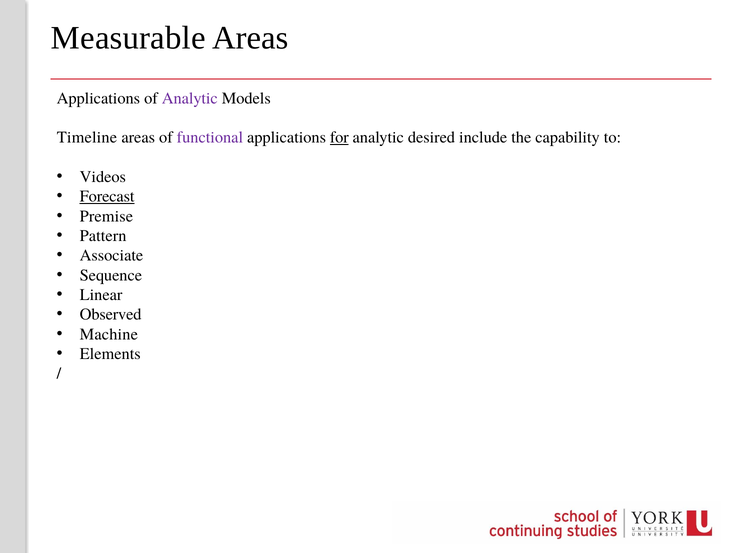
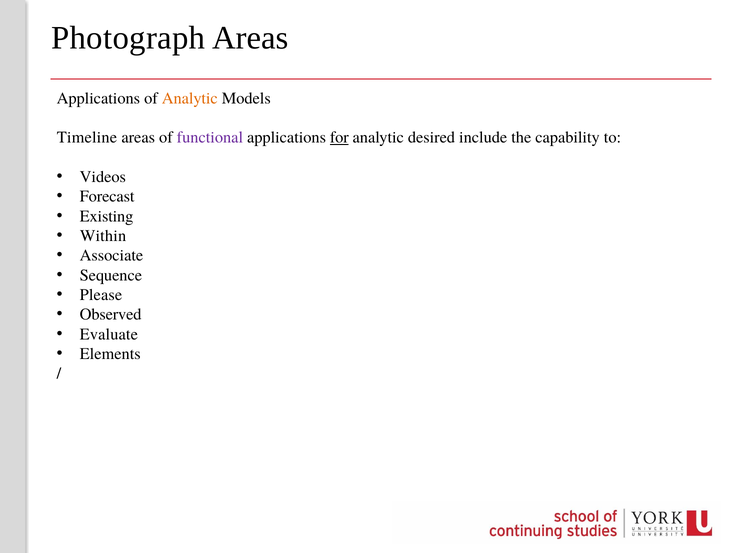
Measurable: Measurable -> Photograph
Analytic at (190, 98) colour: purple -> orange
Forecast underline: present -> none
Premise: Premise -> Existing
Pattern: Pattern -> Within
Linear: Linear -> Please
Machine: Machine -> Evaluate
